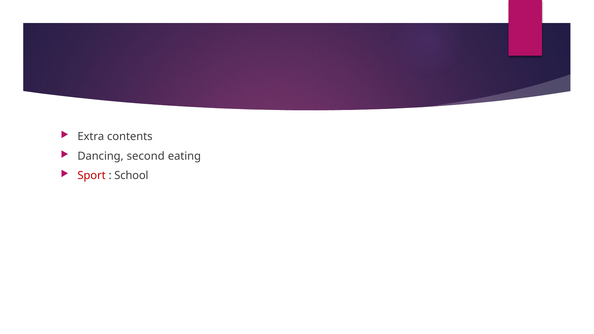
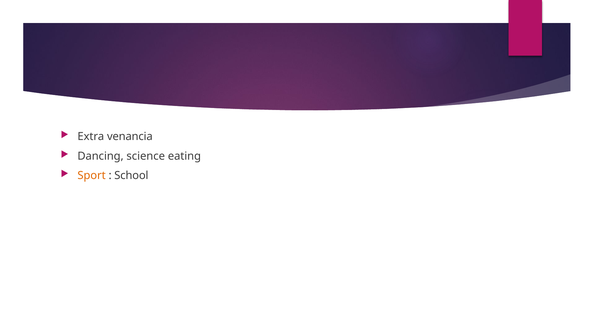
contents: contents -> venancia
second: second -> science
Sport colour: red -> orange
